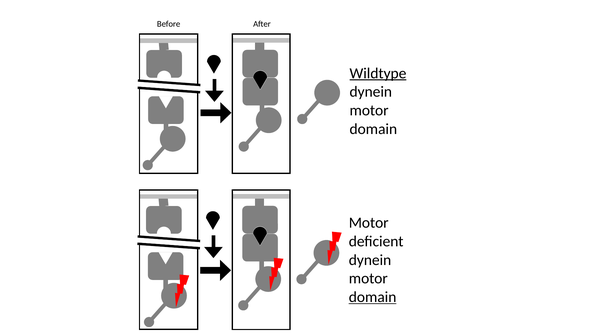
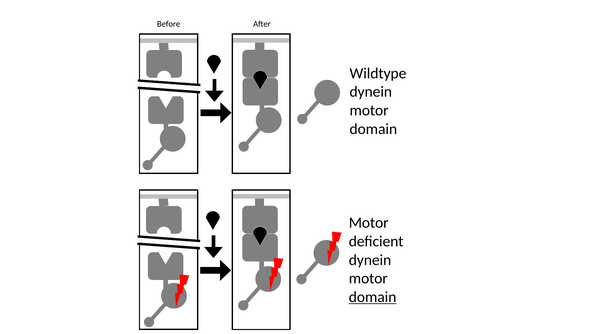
Wildtype underline: present -> none
